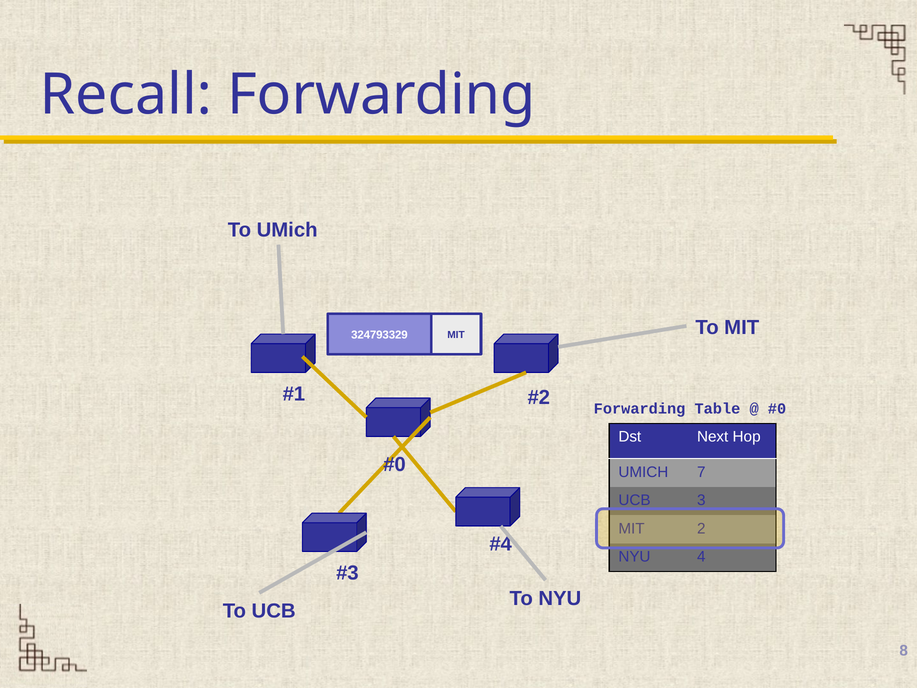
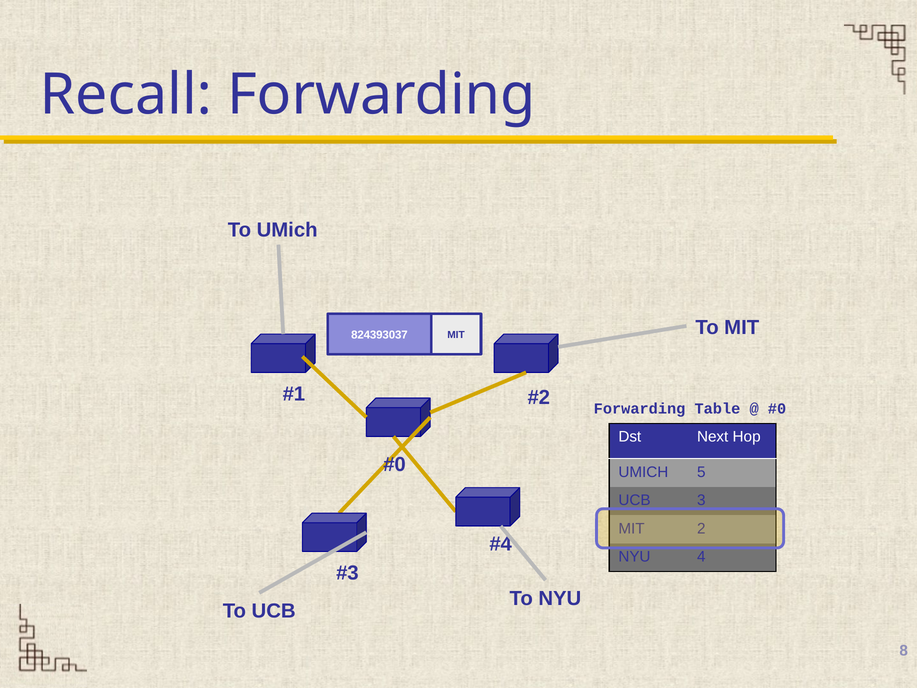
324793329: 324793329 -> 824393037
7: 7 -> 5
